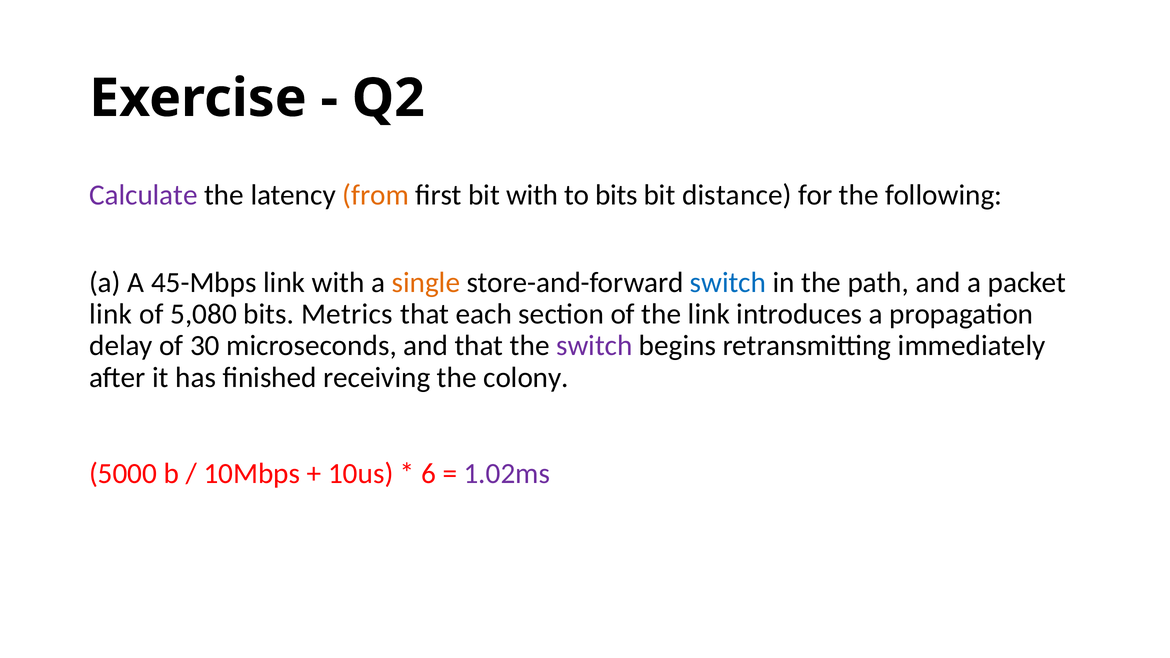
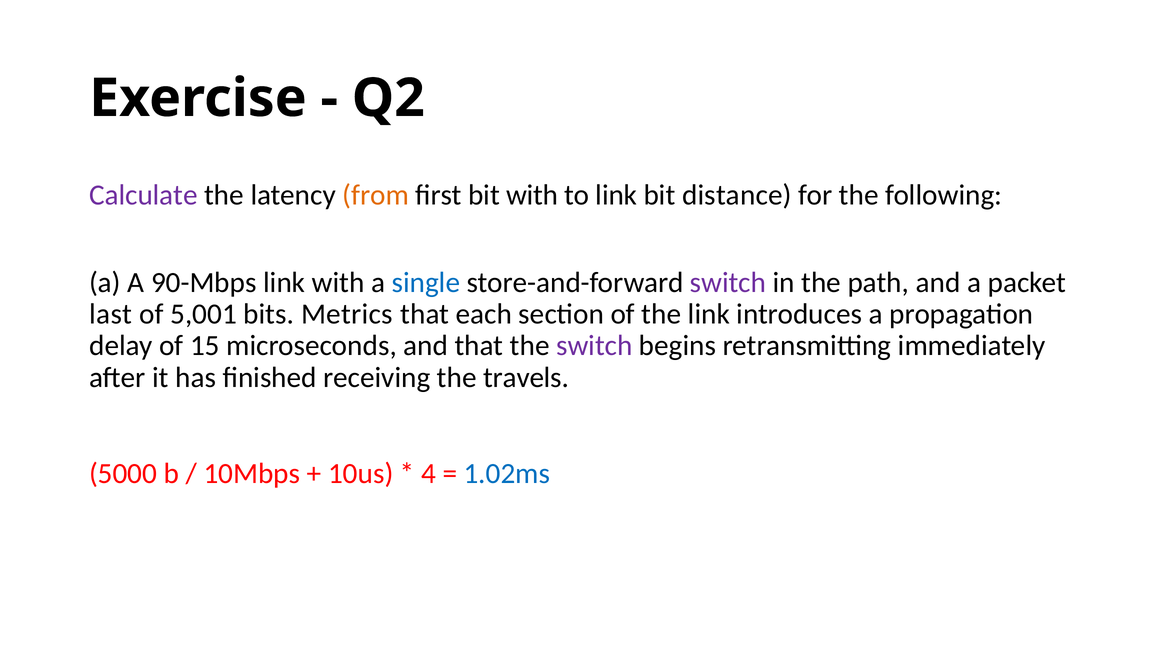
to bits: bits -> link
45-Mbps: 45-Mbps -> 90-Mbps
single colour: orange -> blue
switch at (728, 283) colour: blue -> purple
link at (111, 314): link -> last
5,080: 5,080 -> 5,001
30: 30 -> 15
colony: colony -> travels
6: 6 -> 4
1.02ms colour: purple -> blue
